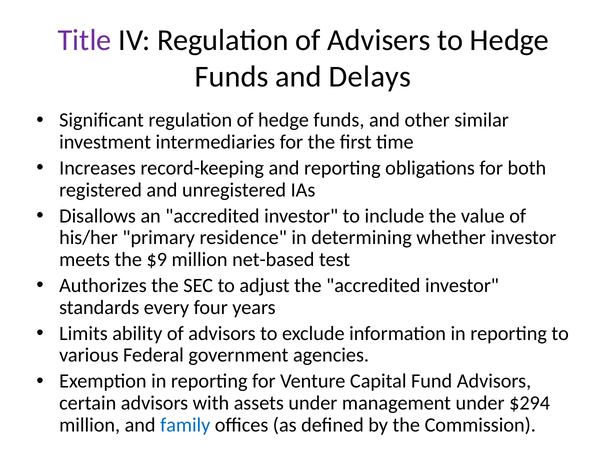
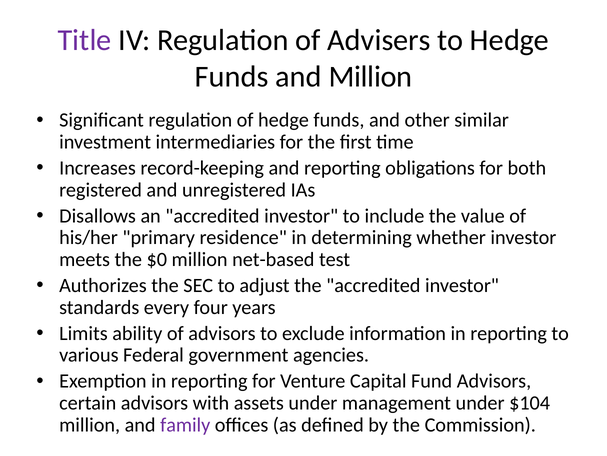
and Delays: Delays -> Million
$9: $9 -> $0
$294: $294 -> $104
family colour: blue -> purple
